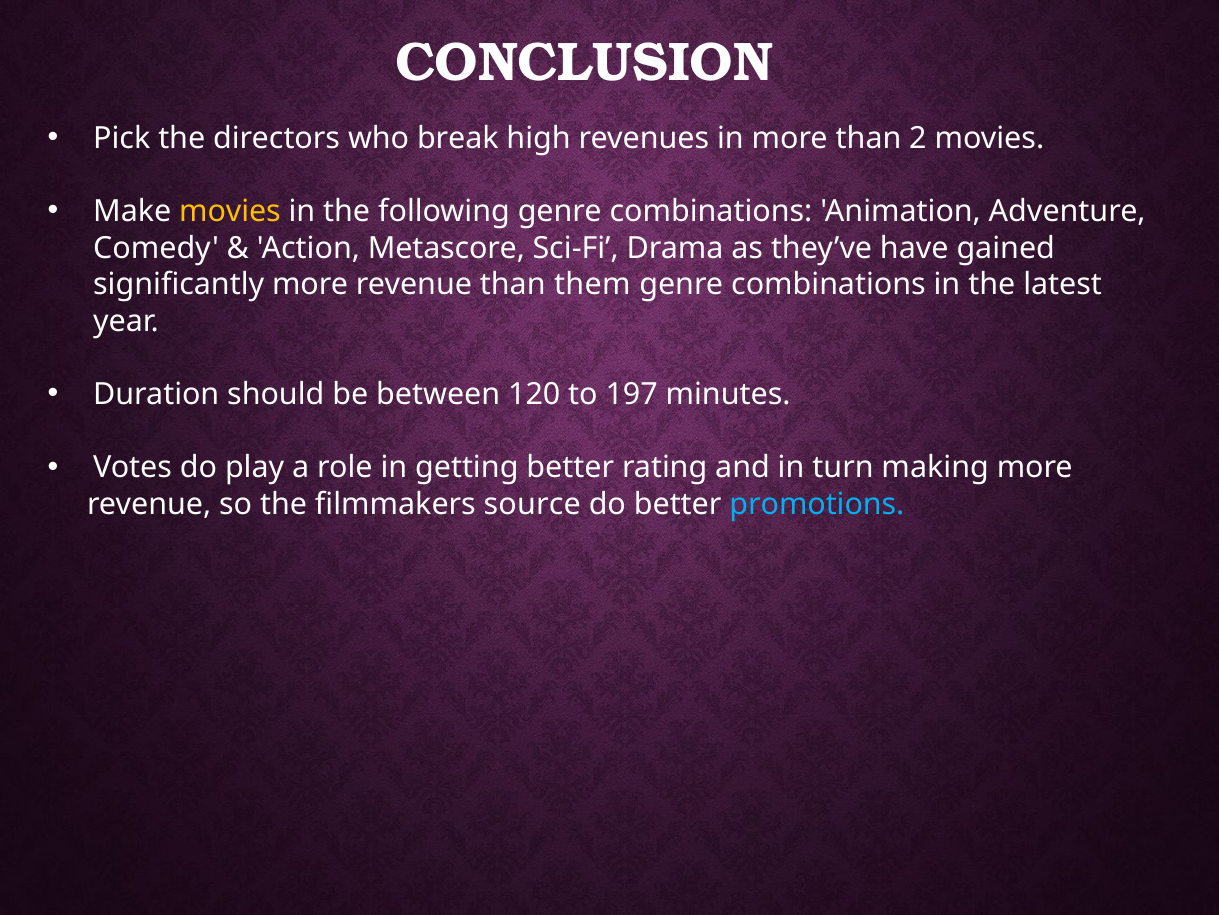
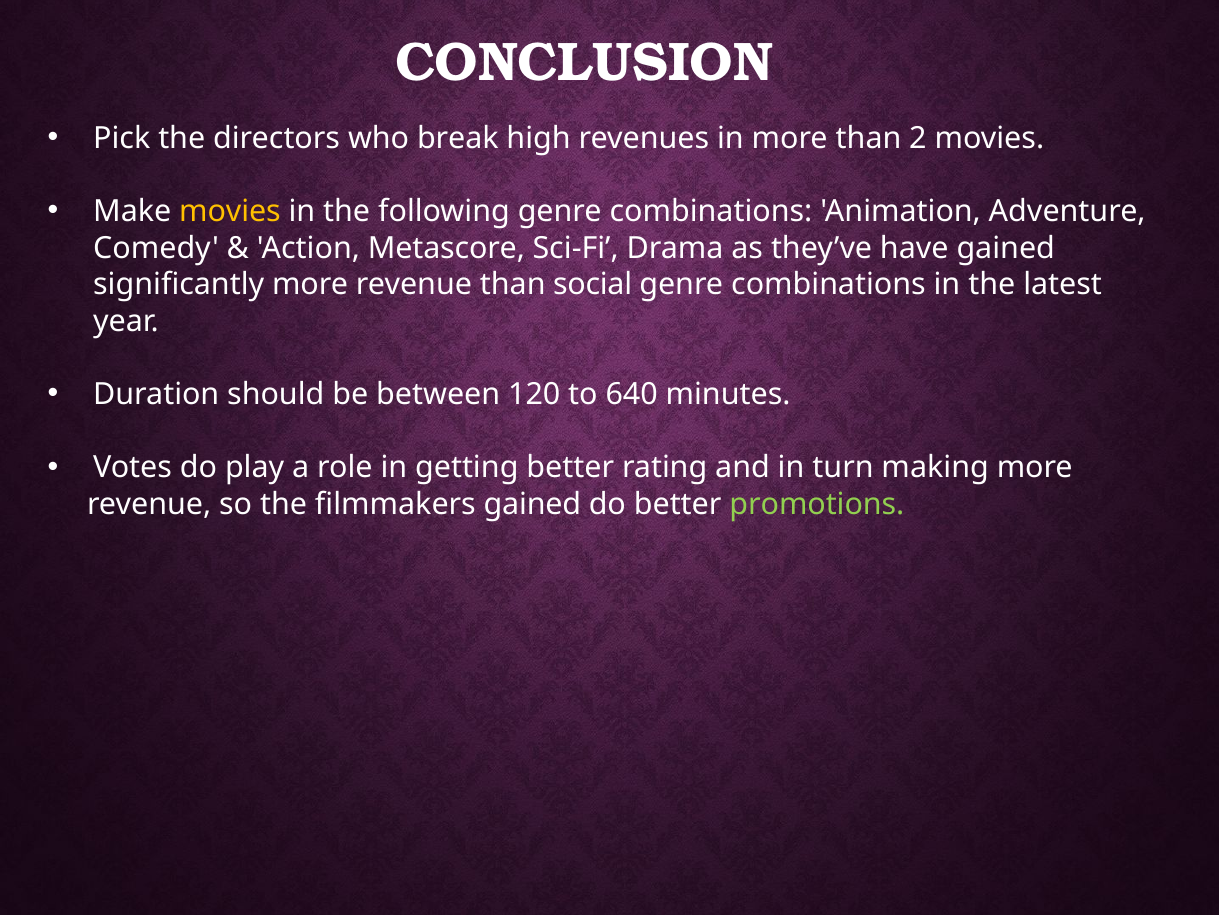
them: them -> social
197: 197 -> 640
filmmakers source: source -> gained
promotions colour: light blue -> light green
